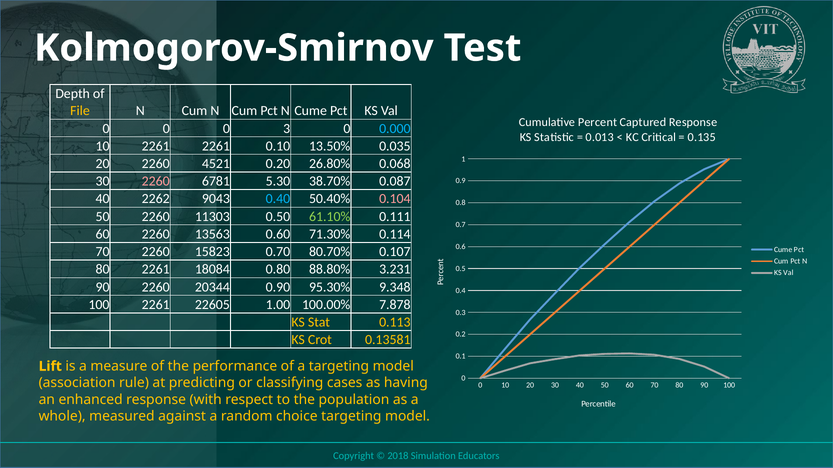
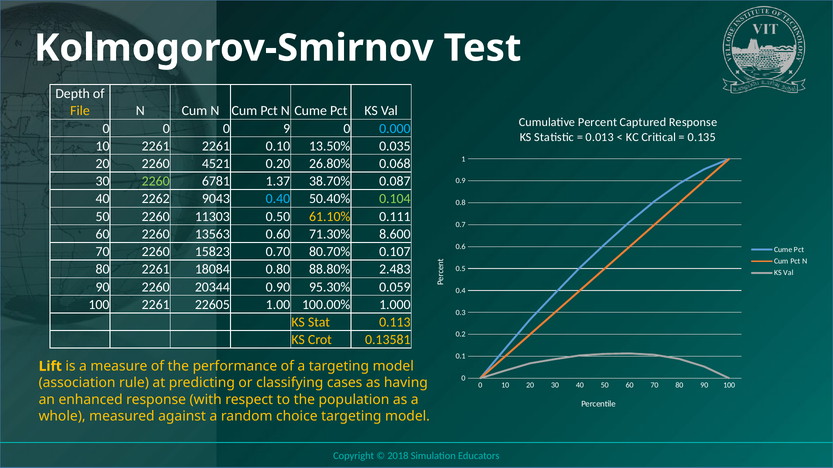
3: 3 -> 9
2260 at (156, 181) colour: pink -> light green
5.30: 5.30 -> 1.37
0.104 colour: pink -> light green
61.10% colour: light green -> yellow
0.114: 0.114 -> 8.600
3.231: 3.231 -> 2.483
9.348: 9.348 -> 0.059
7.878: 7.878 -> 1.000
